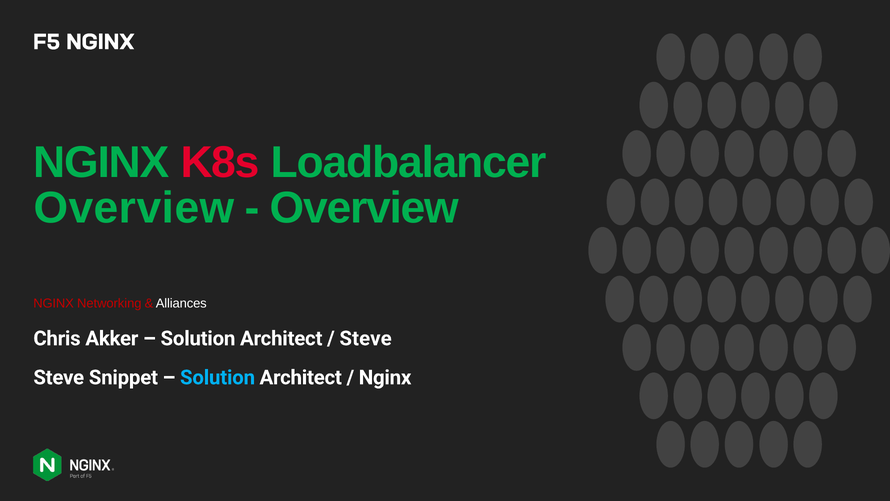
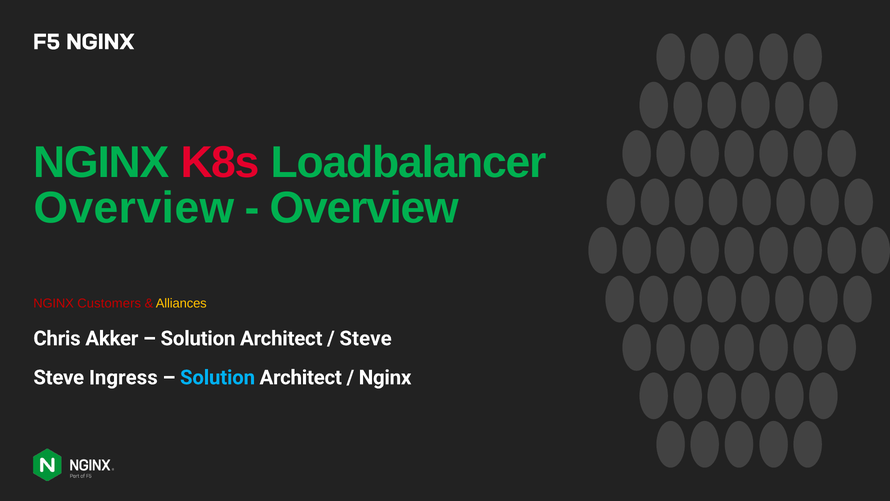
Networking: Networking -> Customers
Alliances colour: white -> yellow
Snippet: Snippet -> Ingress
